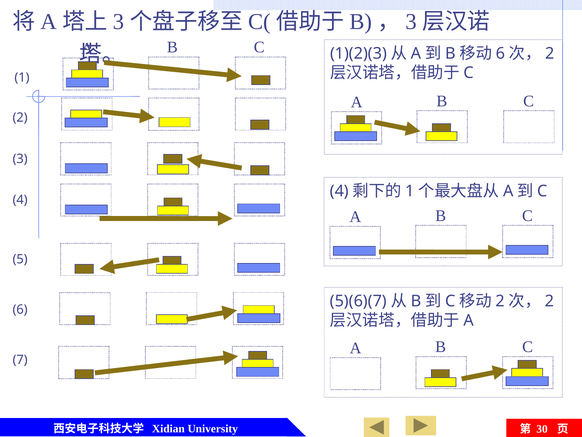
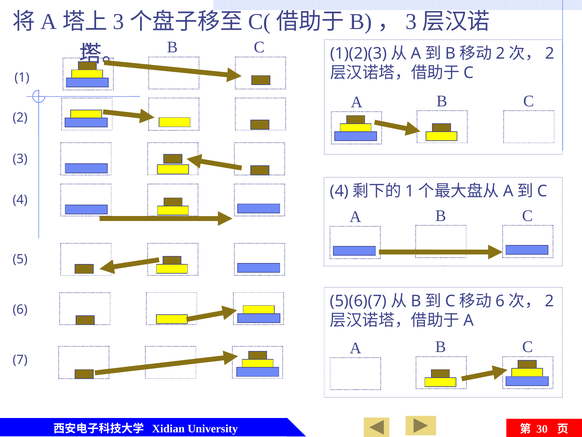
6 at (500, 53): 6 -> 2
2 at (500, 301): 2 -> 6
